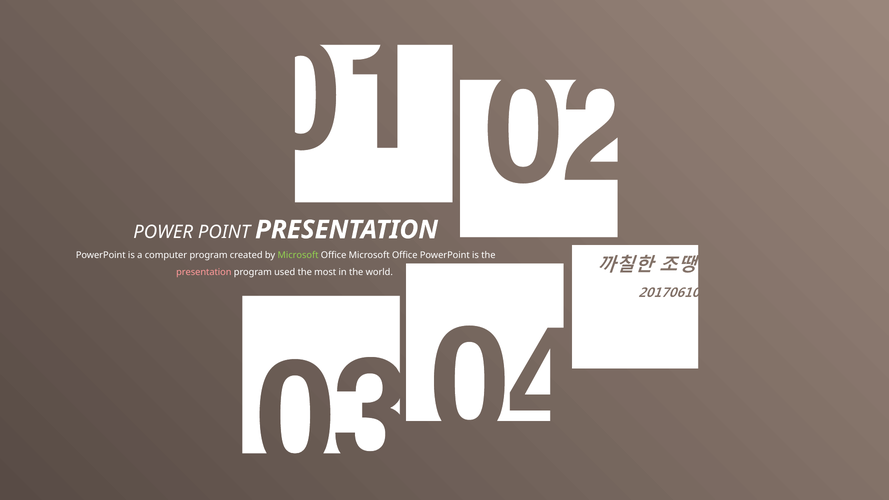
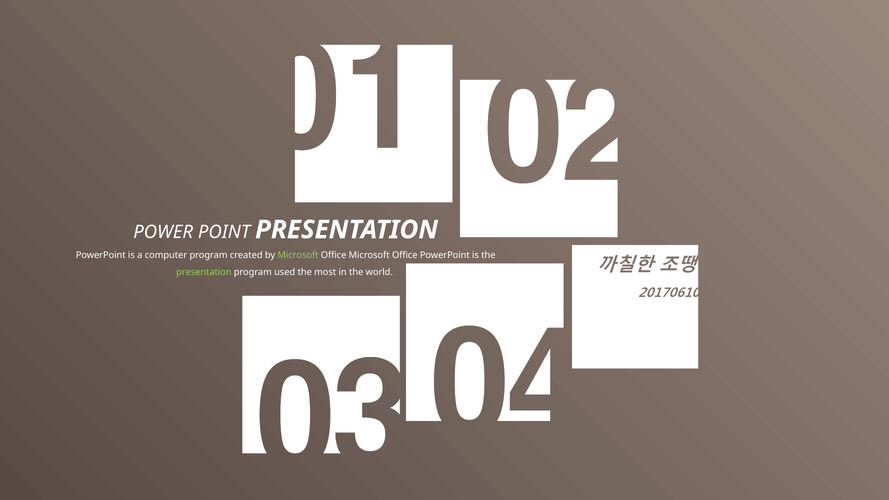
presentation at (204, 272) colour: pink -> light green
